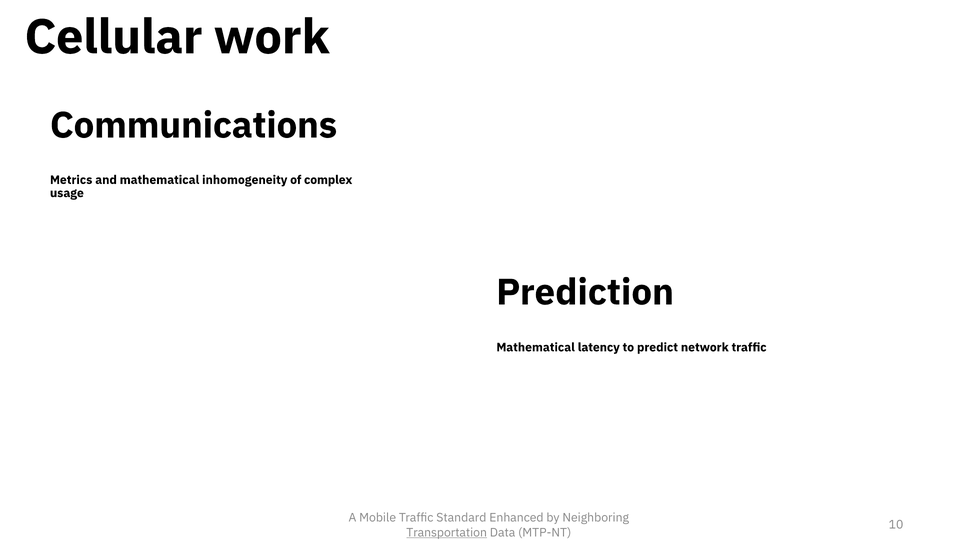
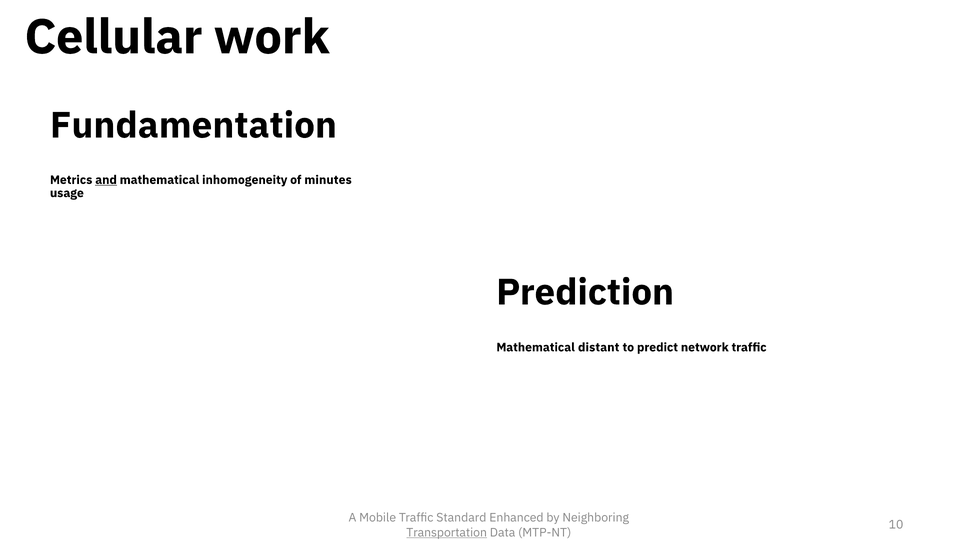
Communications: Communications -> Fundamentation
and underline: none -> present
complex: complex -> minutes
latency: latency -> distant
